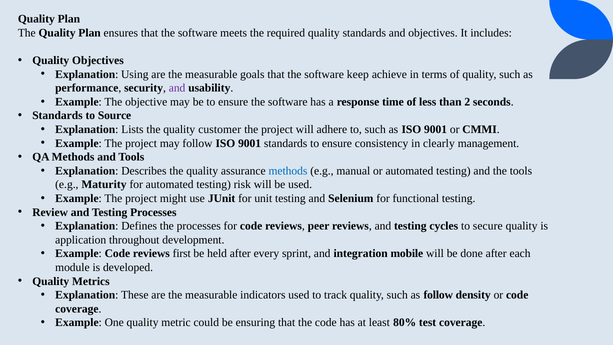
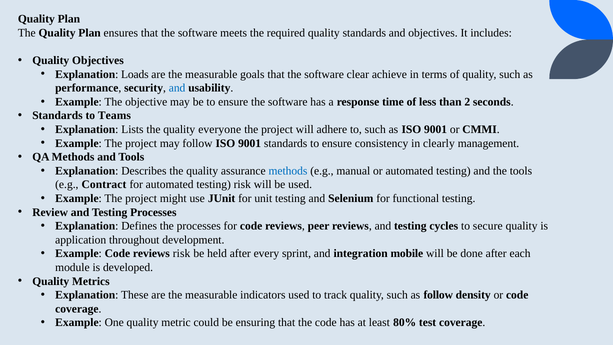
Using: Using -> Loads
keep: keep -> clear
and at (177, 88) colour: purple -> blue
Source: Source -> Teams
customer: customer -> everyone
Maturity: Maturity -> Contract
reviews first: first -> risk
